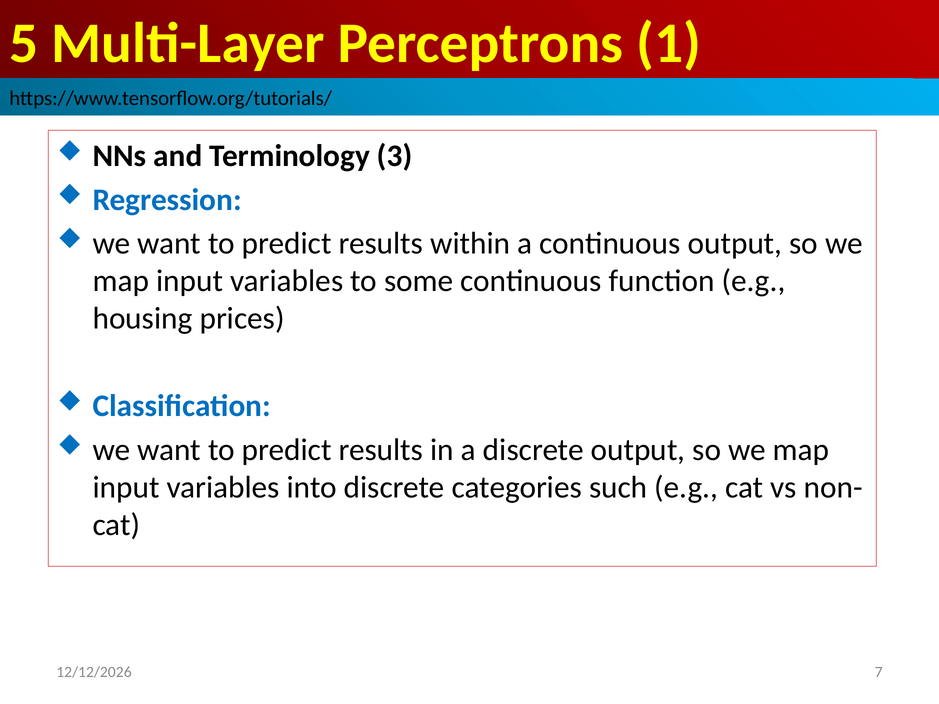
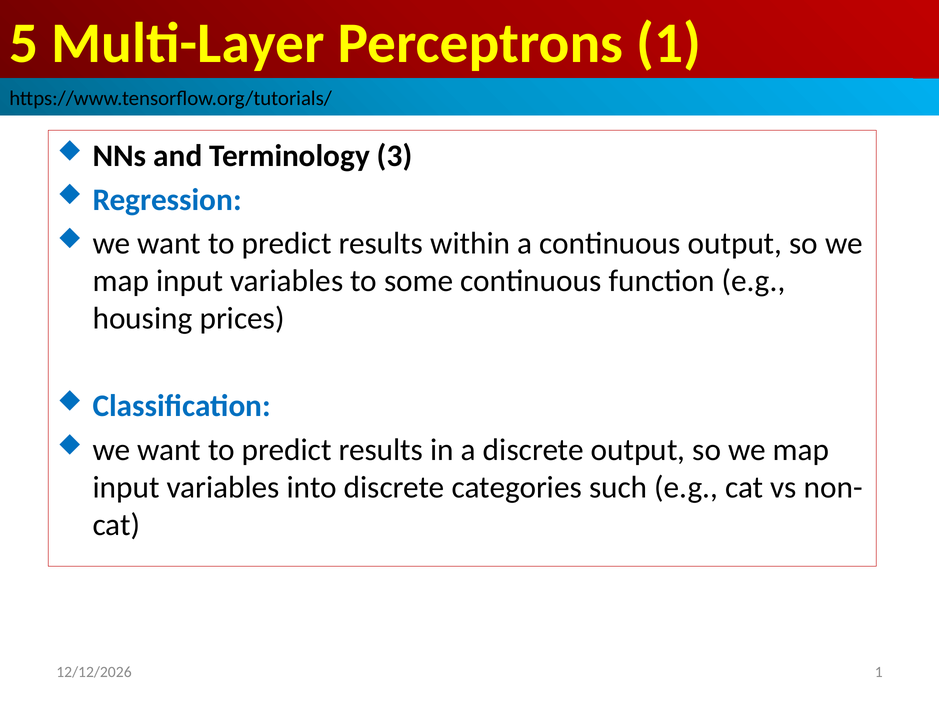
7 at (879, 672): 7 -> 1
